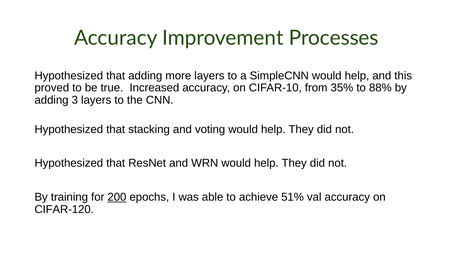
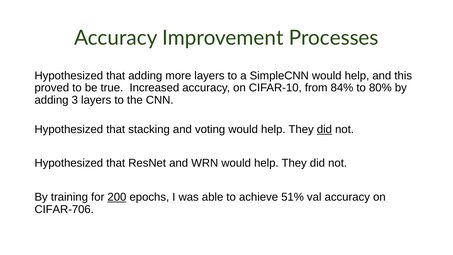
35%: 35% -> 84%
88%: 88% -> 80%
did at (324, 129) underline: none -> present
CIFAR-120: CIFAR-120 -> CIFAR-706
